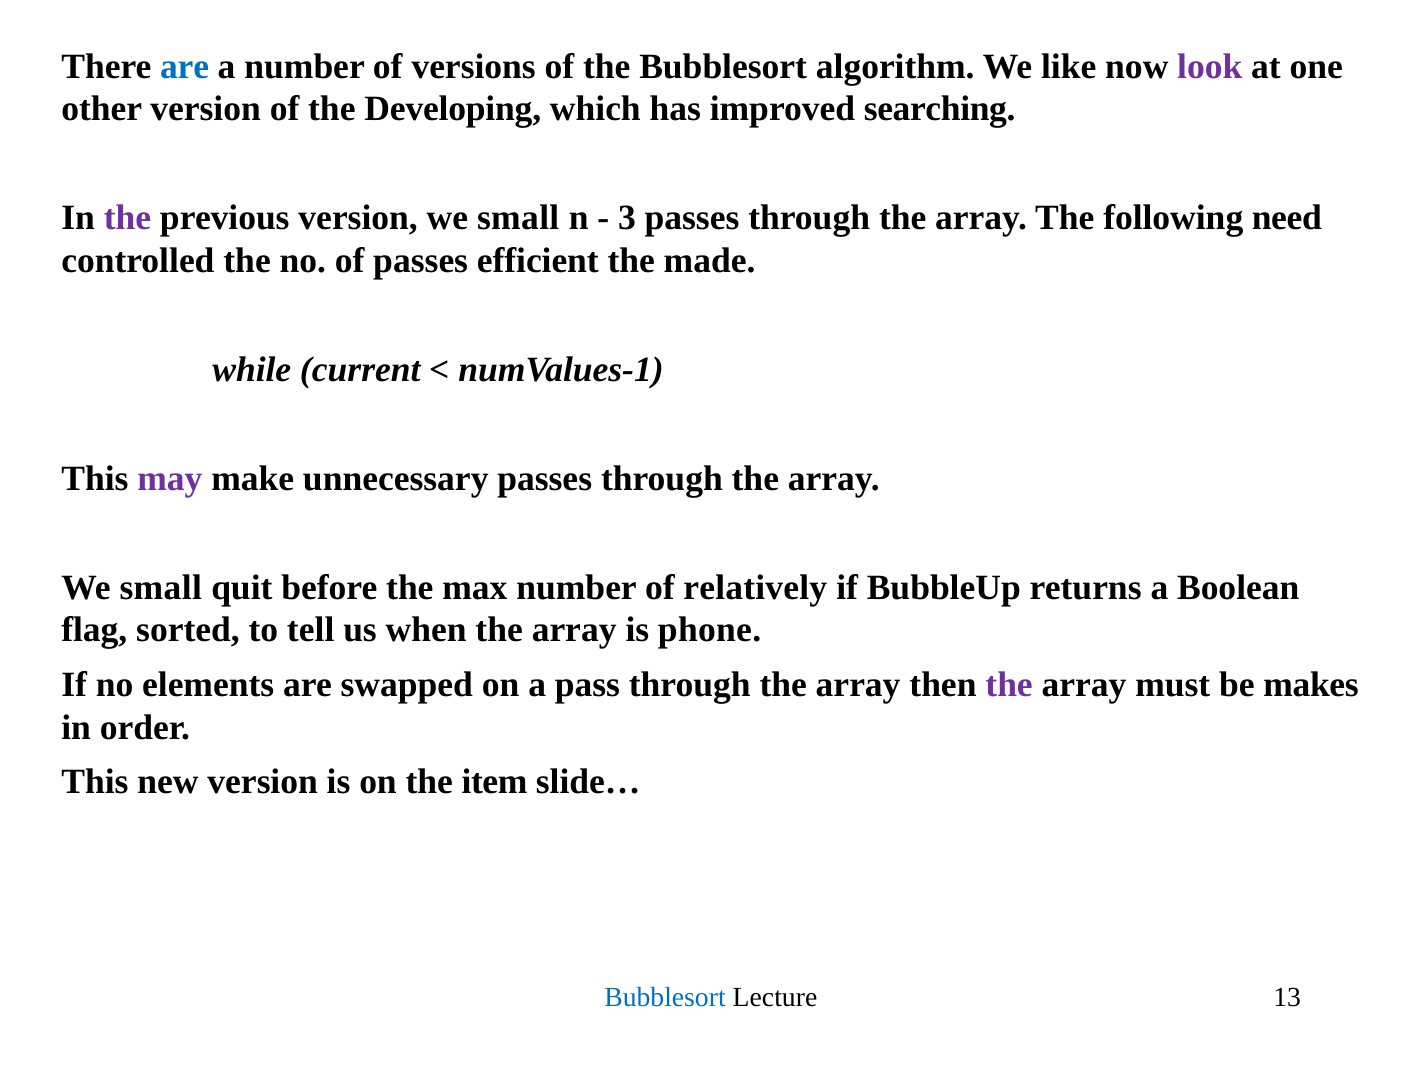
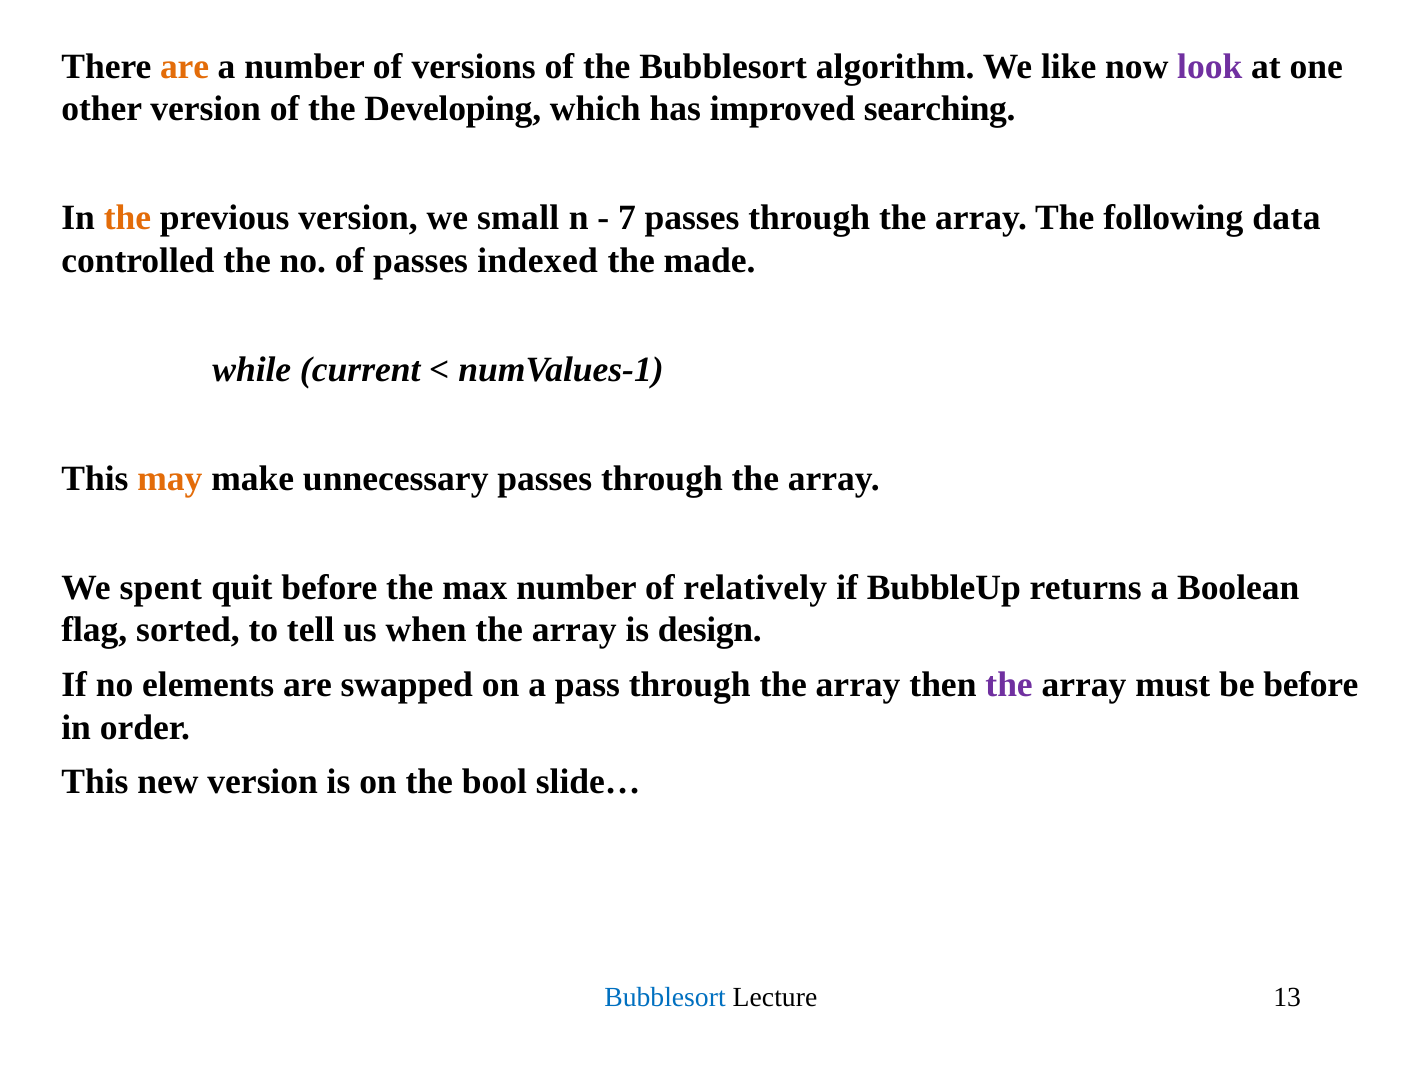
are at (185, 66) colour: blue -> orange
the at (127, 218) colour: purple -> orange
3: 3 -> 7
need: need -> data
efficient: efficient -> indexed
may colour: purple -> orange
small at (161, 588): small -> spent
phone: phone -> design
be makes: makes -> before
item: item -> bool
